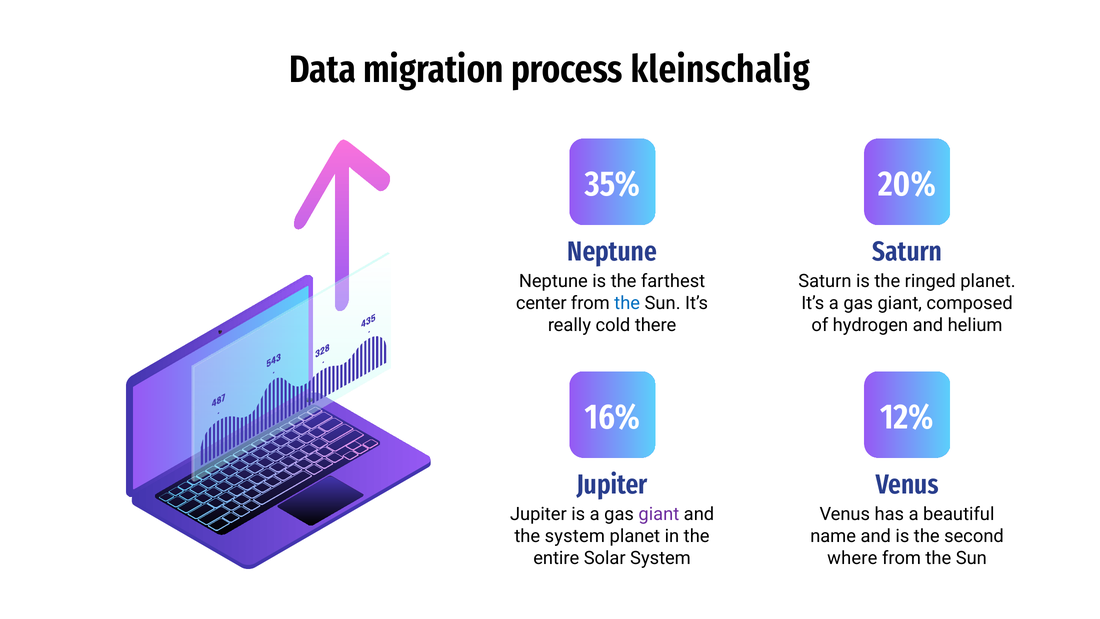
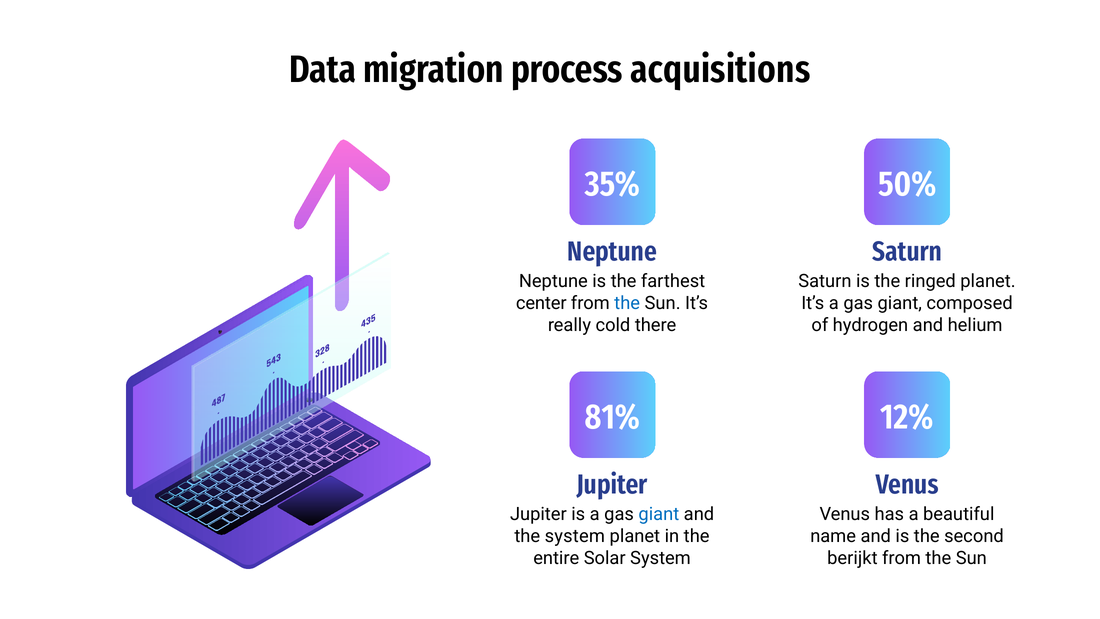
kleinschalig: kleinschalig -> acquisitions
20%: 20% -> 50%
16%: 16% -> 81%
giant at (659, 514) colour: purple -> blue
where: where -> berijkt
